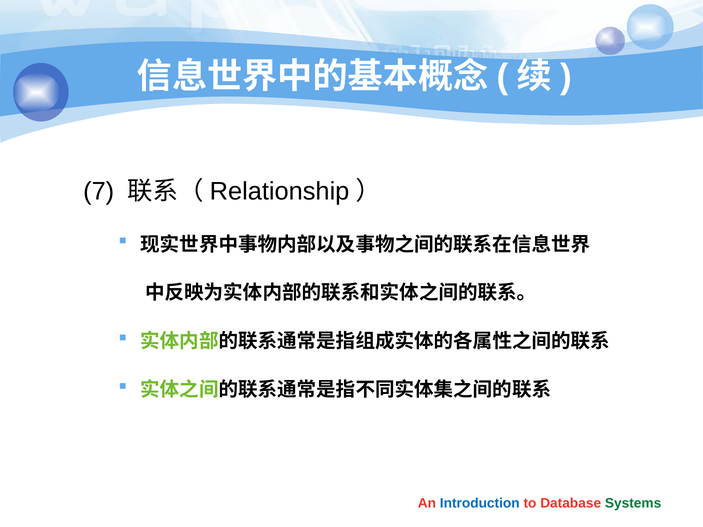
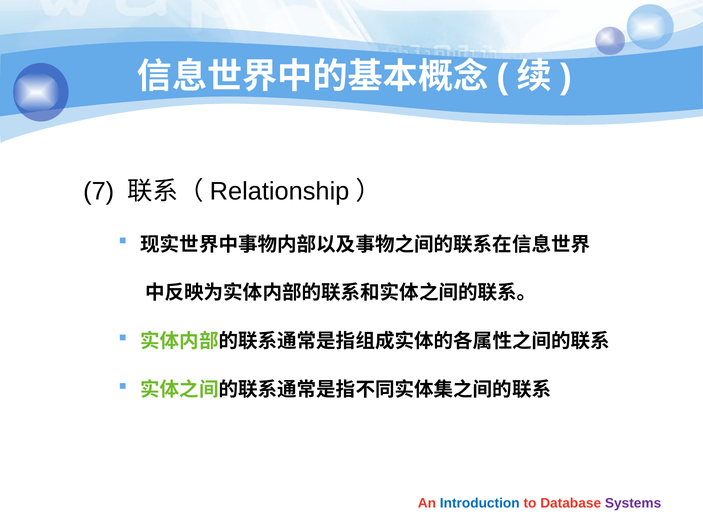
Systems colour: green -> purple
